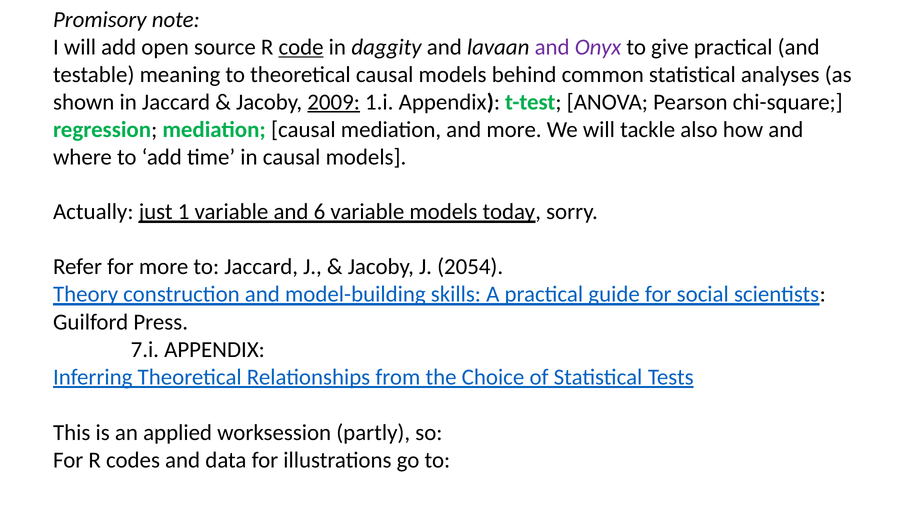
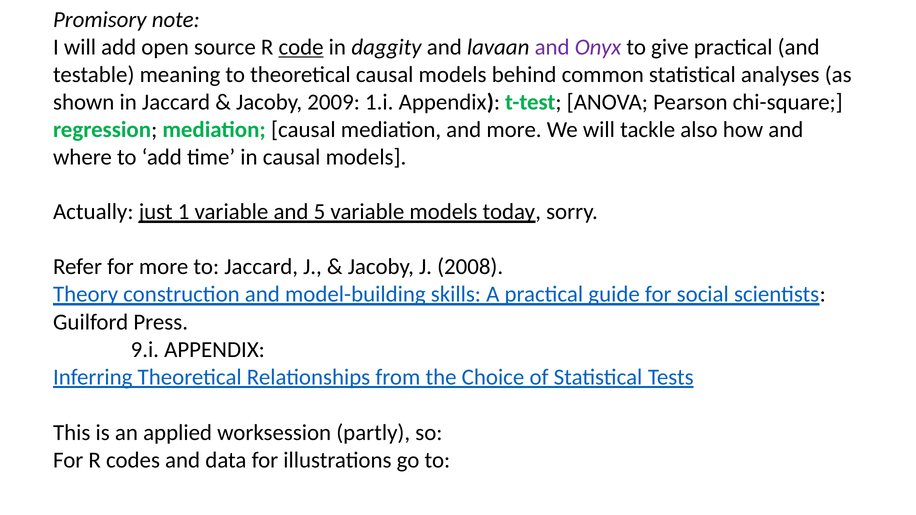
2009 underline: present -> none
6: 6 -> 5
2054: 2054 -> 2008
7.i: 7.i -> 9.i
